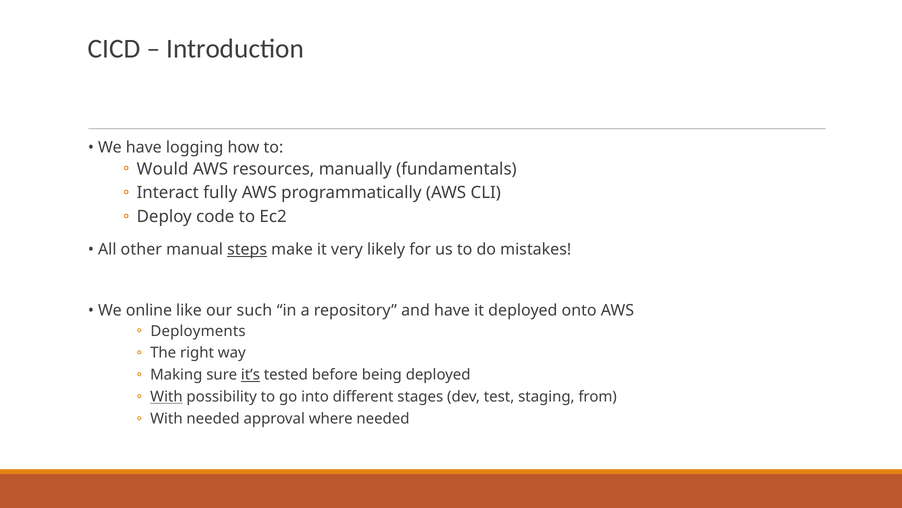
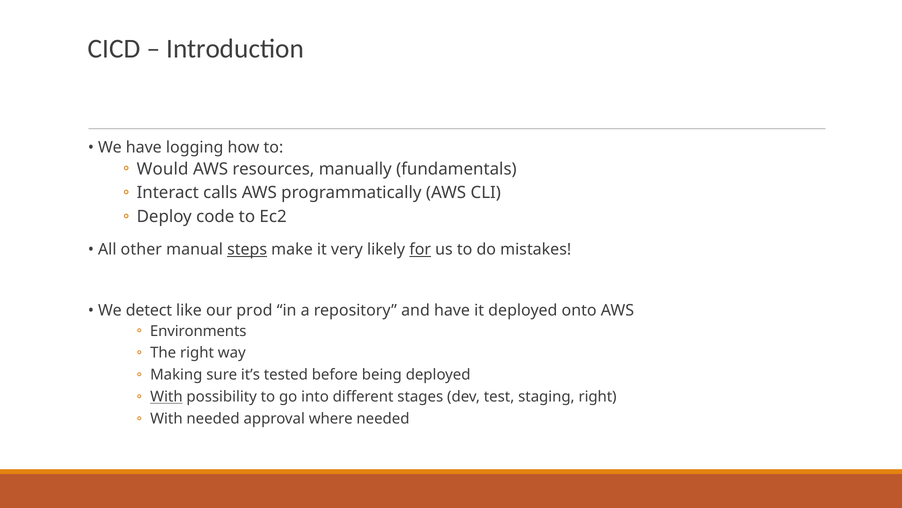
fully: fully -> calls
for underline: none -> present
online: online -> detect
such: such -> prod
Deployments: Deployments -> Environments
it’s underline: present -> none
staging from: from -> right
